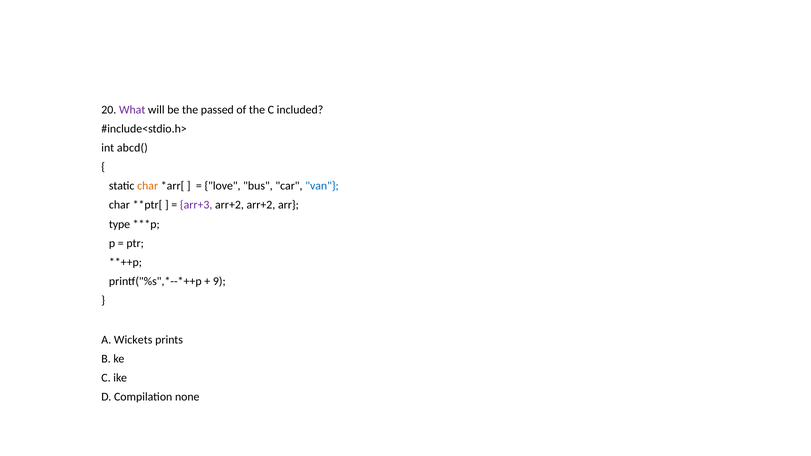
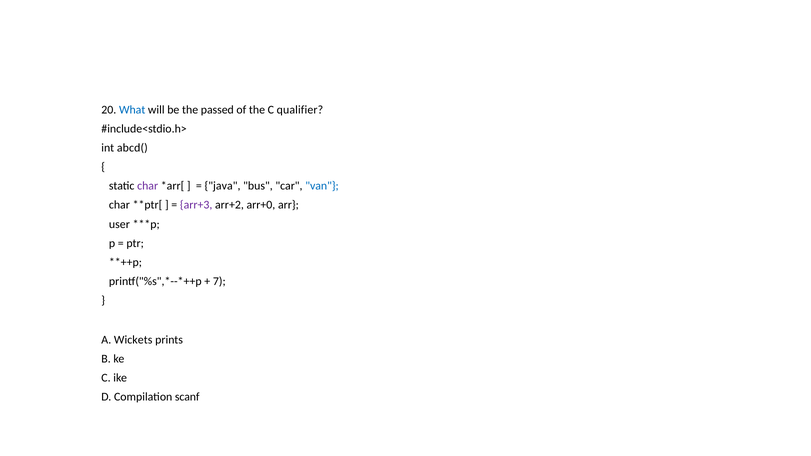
What colour: purple -> blue
included: included -> qualifier
char at (148, 186) colour: orange -> purple
love: love -> java
arr+2 arr+2: arr+2 -> arr+0
type: type -> user
9: 9 -> 7
none: none -> scanf
